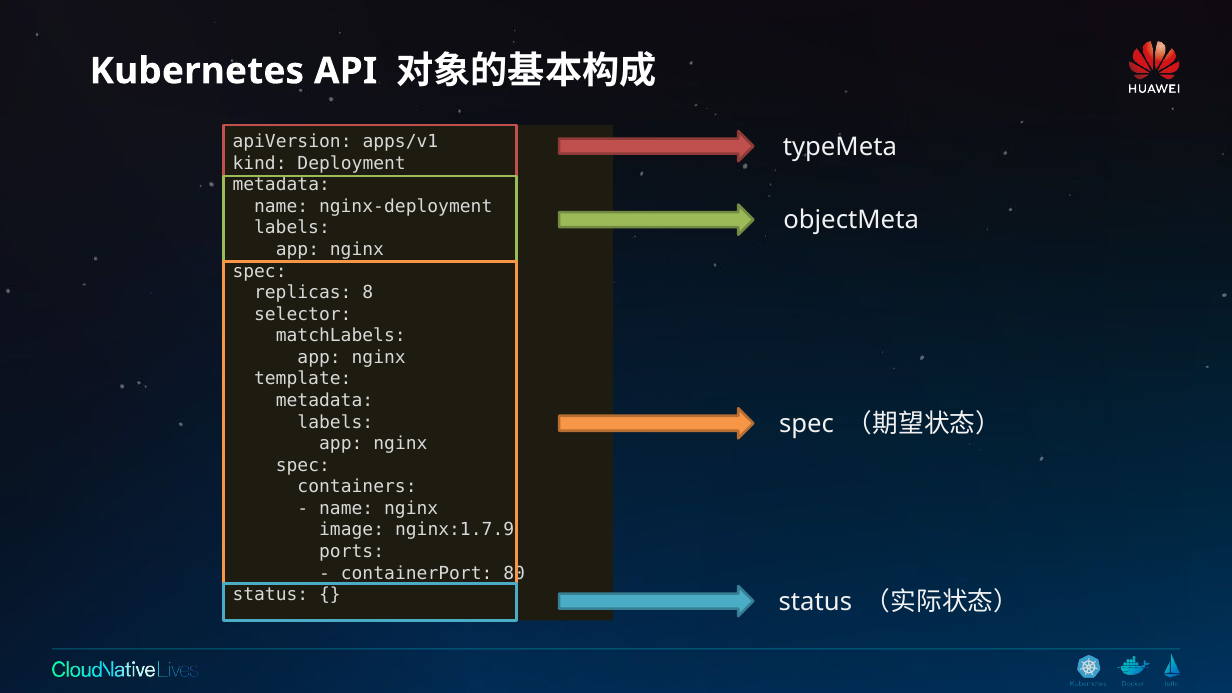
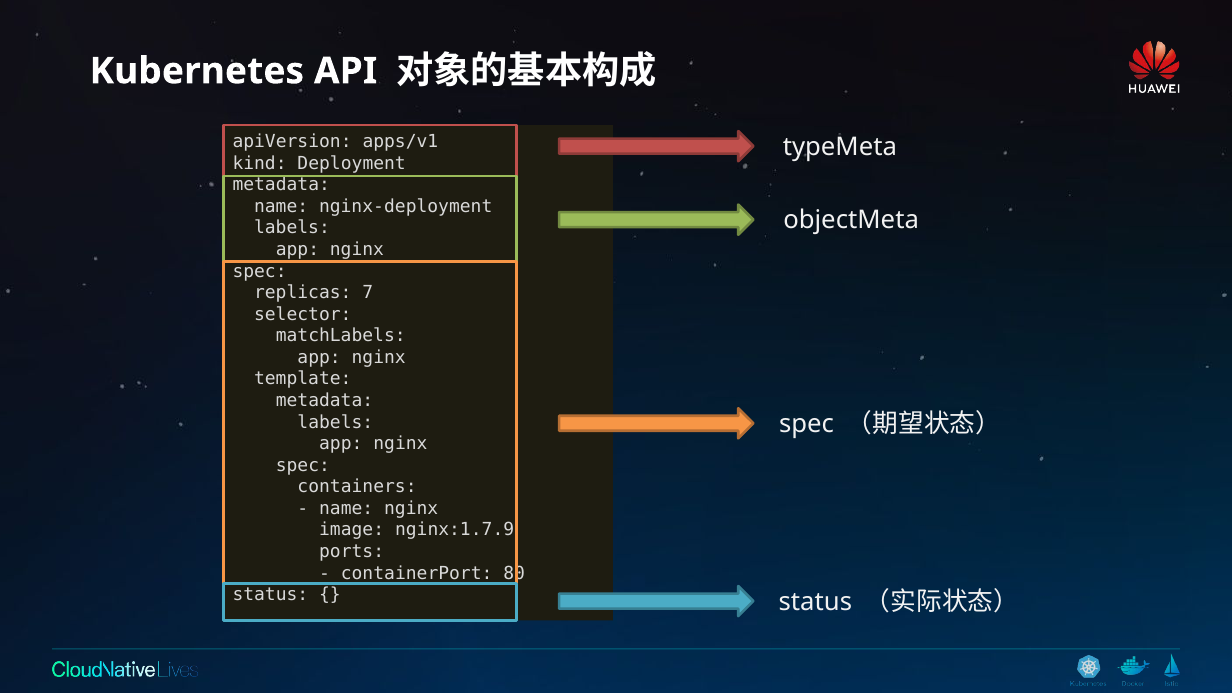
8: 8 -> 7
